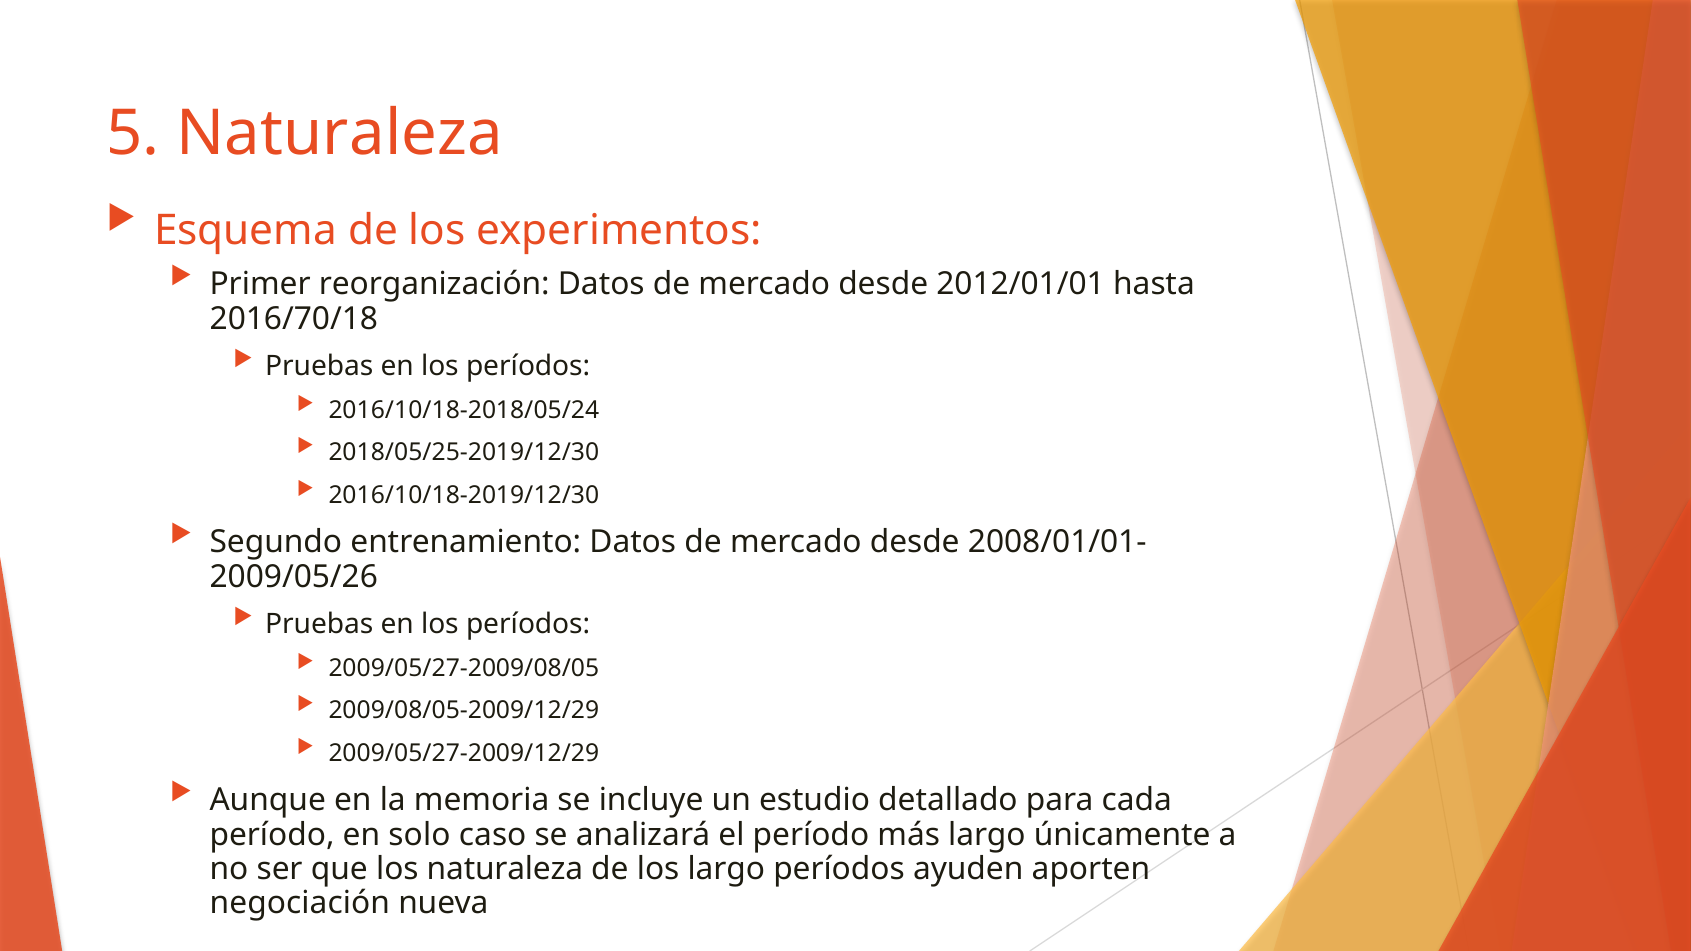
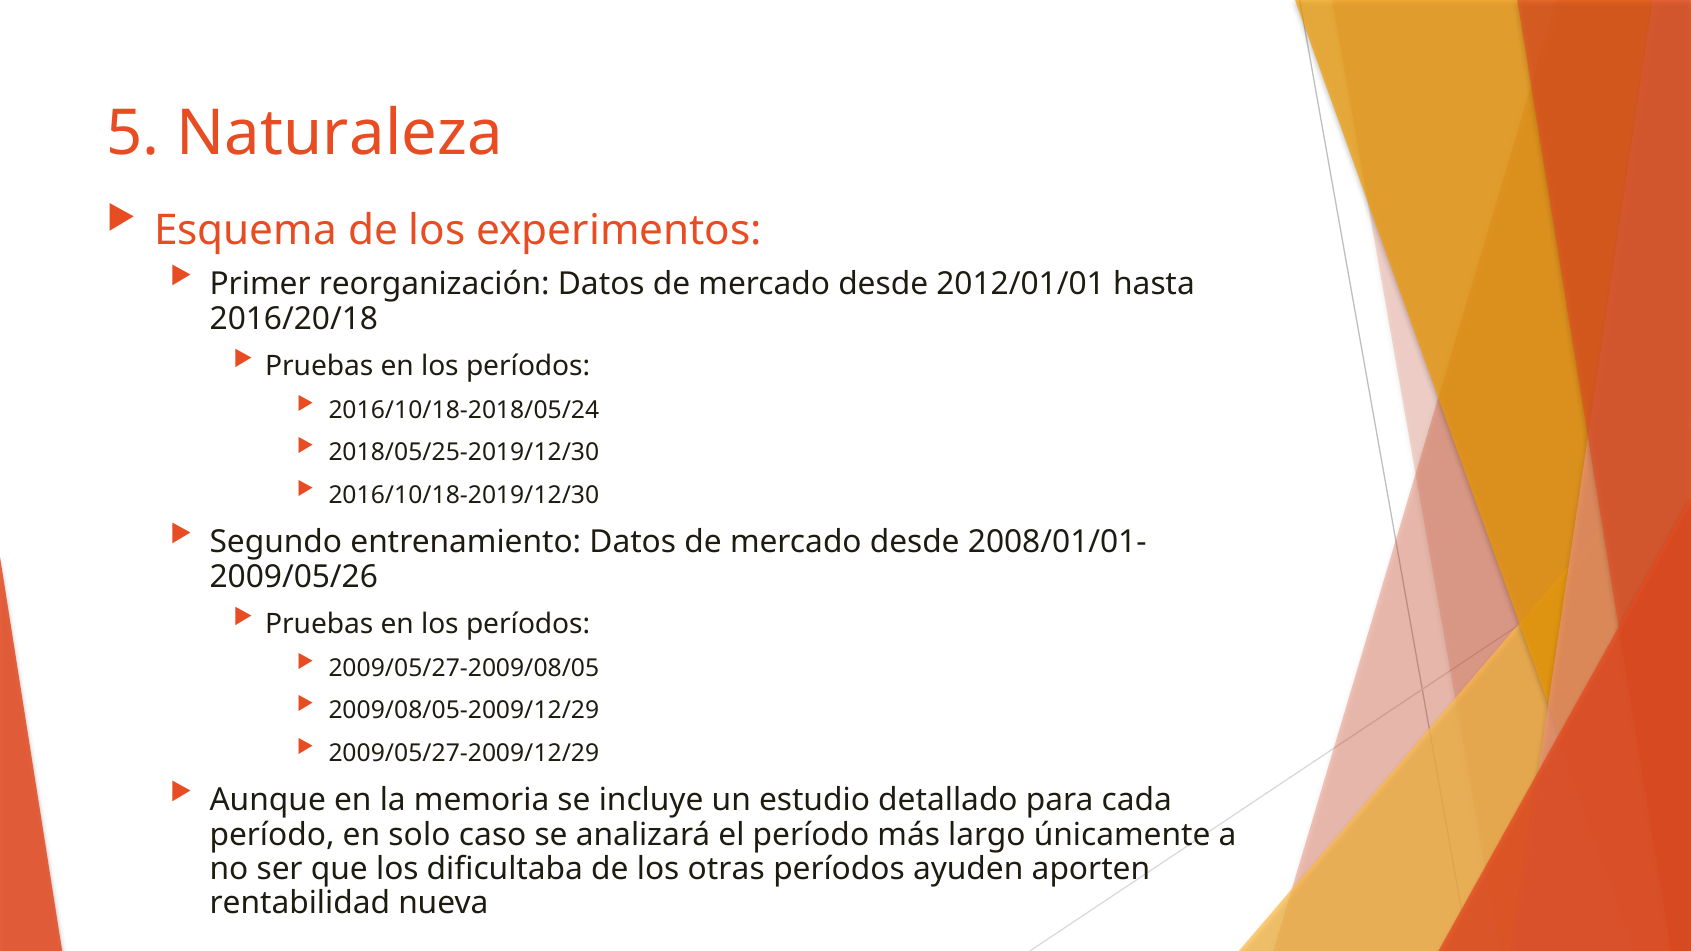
2016/70/18: 2016/70/18 -> 2016/20/18
los naturaleza: naturaleza -> dificultaba
los largo: largo -> otras
negociación: negociación -> rentabilidad
